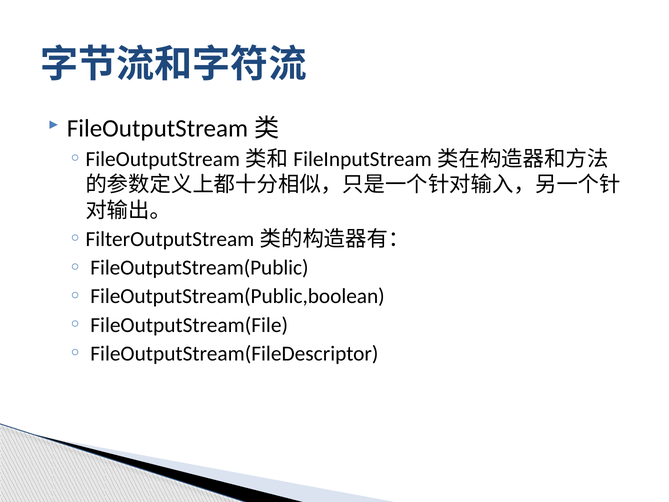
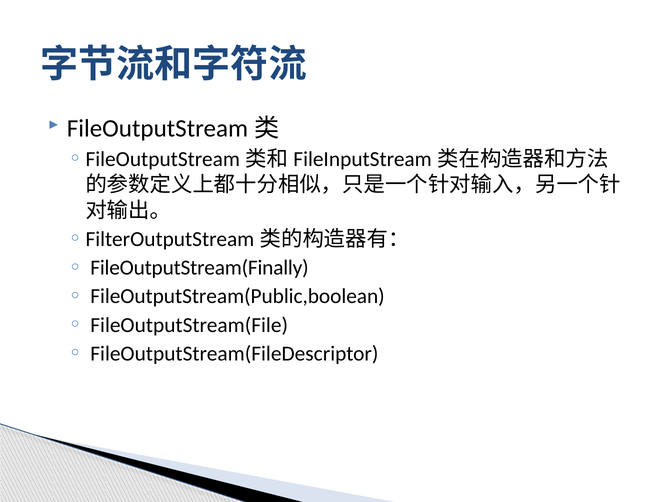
FileOutputStream(Public: FileOutputStream(Public -> FileOutputStream(Finally
